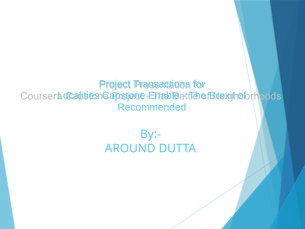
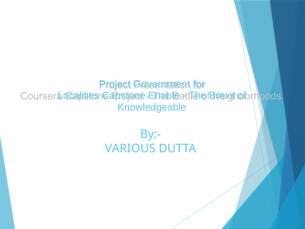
Transactions: Transactions -> Government
Recommended: Recommended -> Knowledgeable
AROUND: AROUND -> VARIOUS
